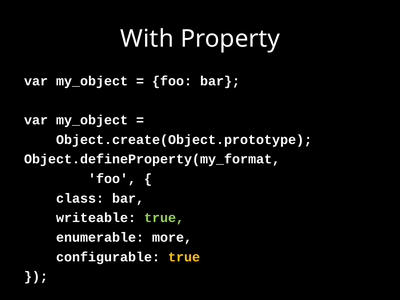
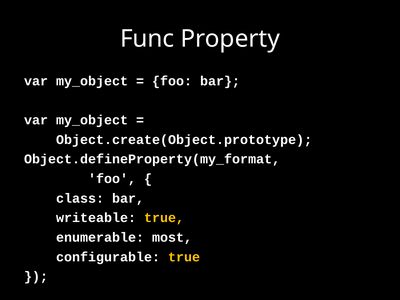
With: With -> Func
true at (164, 218) colour: light green -> yellow
more: more -> most
